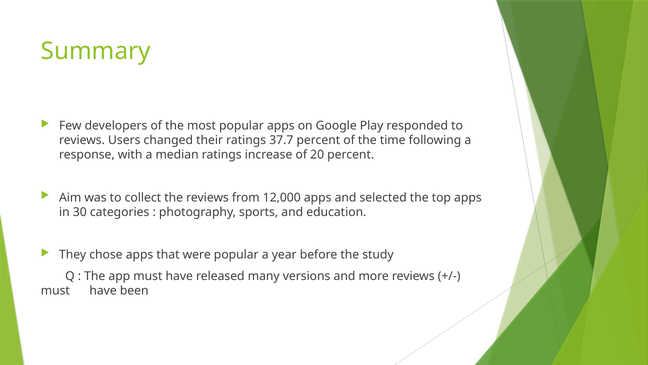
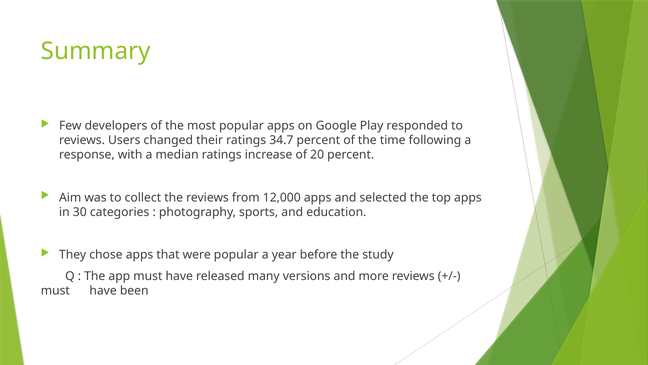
37.7: 37.7 -> 34.7
